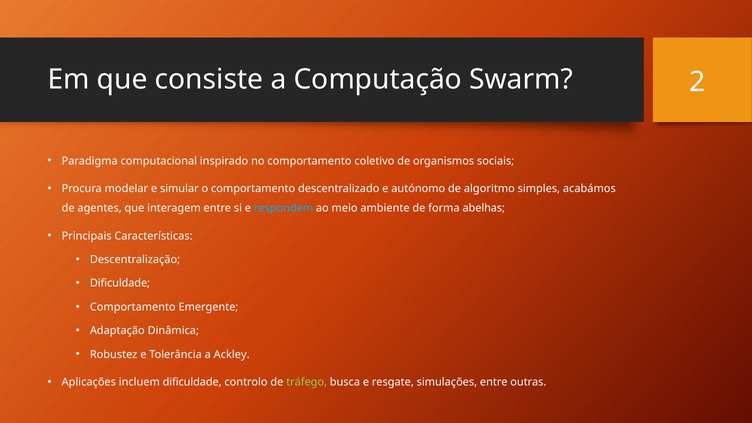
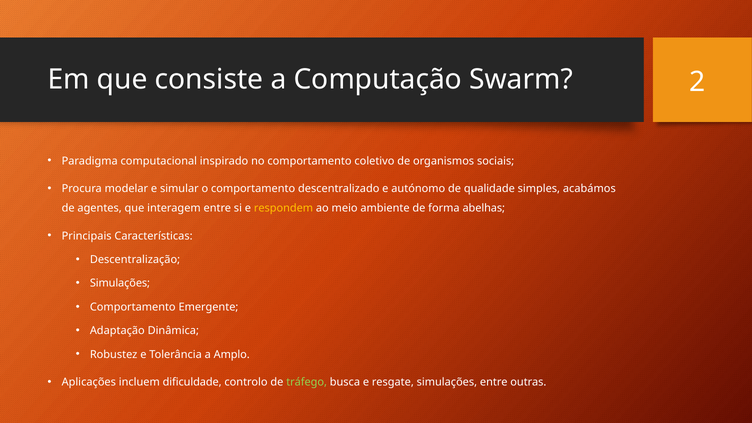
algoritmo: algoritmo -> qualidade
respondem colour: light blue -> yellow
Dificuldade at (120, 283): Dificuldade -> Simulações
Ackley: Ackley -> Amplo
